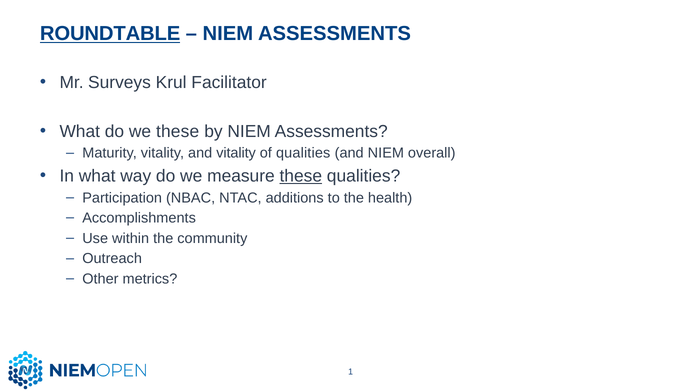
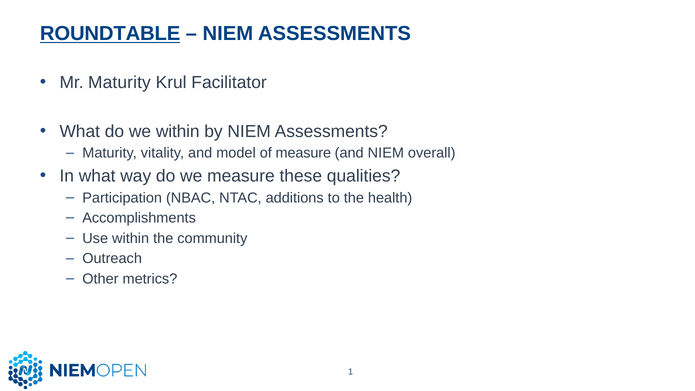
Mr Surveys: Surveys -> Maturity
we these: these -> within
and vitality: vitality -> model
of qualities: qualities -> measure
these at (301, 176) underline: present -> none
